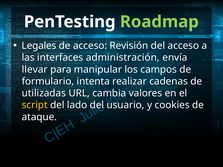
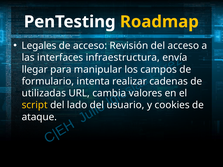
Roadmap colour: light green -> yellow
administración: administración -> infraestructura
llevar: llevar -> llegar
